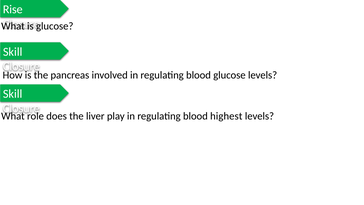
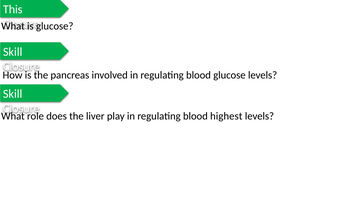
Rise: Rise -> This
